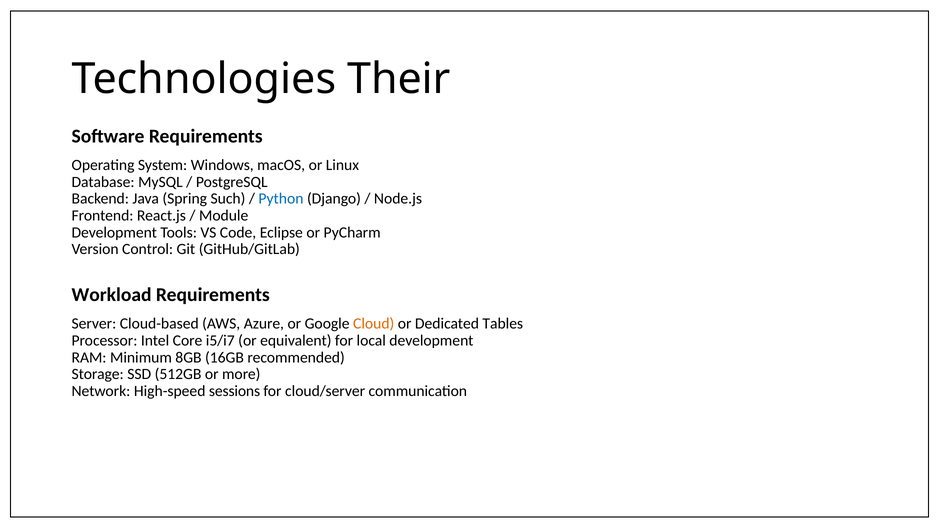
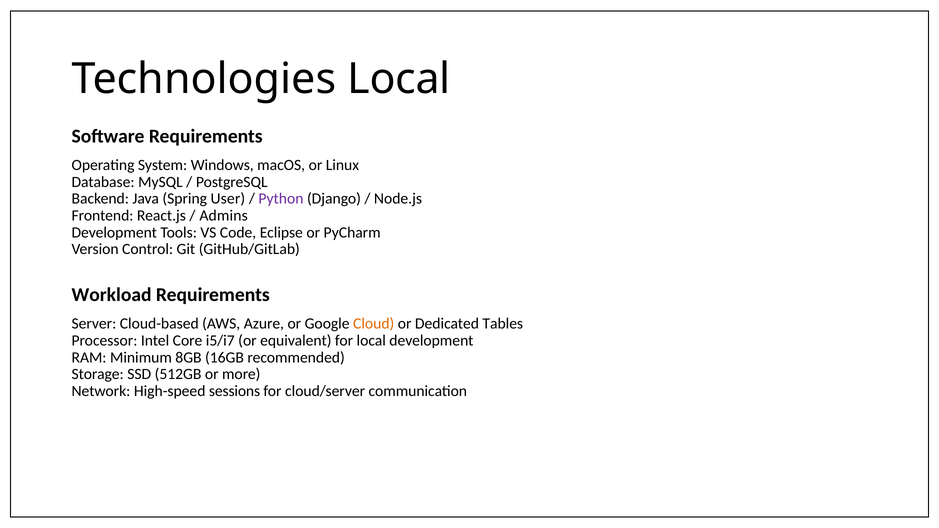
Technologies Their: Their -> Local
Such: Such -> User
Python colour: blue -> purple
Module: Module -> Admins
